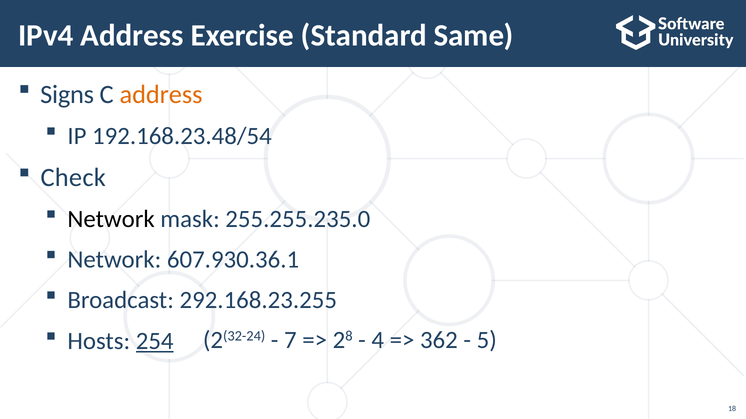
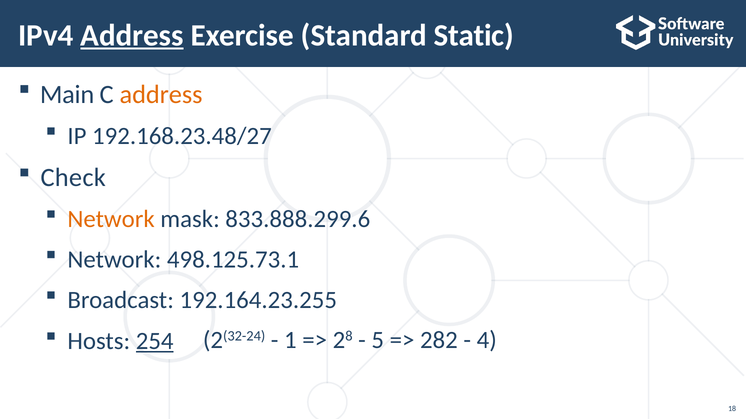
Address at (132, 35) underline: none -> present
Same: Same -> Static
Signs: Signs -> Main
192.168.23.48/54: 192.168.23.48/54 -> 192.168.23.48/27
Network at (111, 219) colour: black -> orange
255.255.235.0: 255.255.235.0 -> 833.888.299.6
607.930.36.1: 607.930.36.1 -> 498.125.73.1
292.168.23.255: 292.168.23.255 -> 192.164.23.255
7: 7 -> 1
4: 4 -> 5
362: 362 -> 282
5: 5 -> 4
